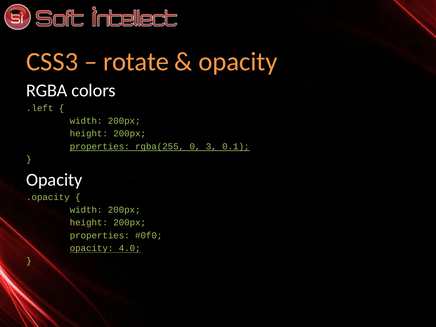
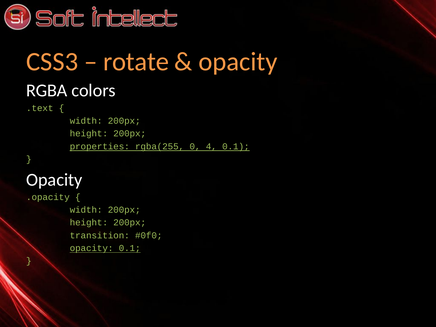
.left: .left -> .text
3: 3 -> 4
properties at (100, 235): properties -> transition
opacity 4.0: 4.0 -> 0.1
